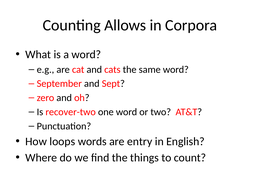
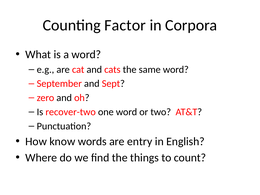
Allows: Allows -> Factor
loops: loops -> know
